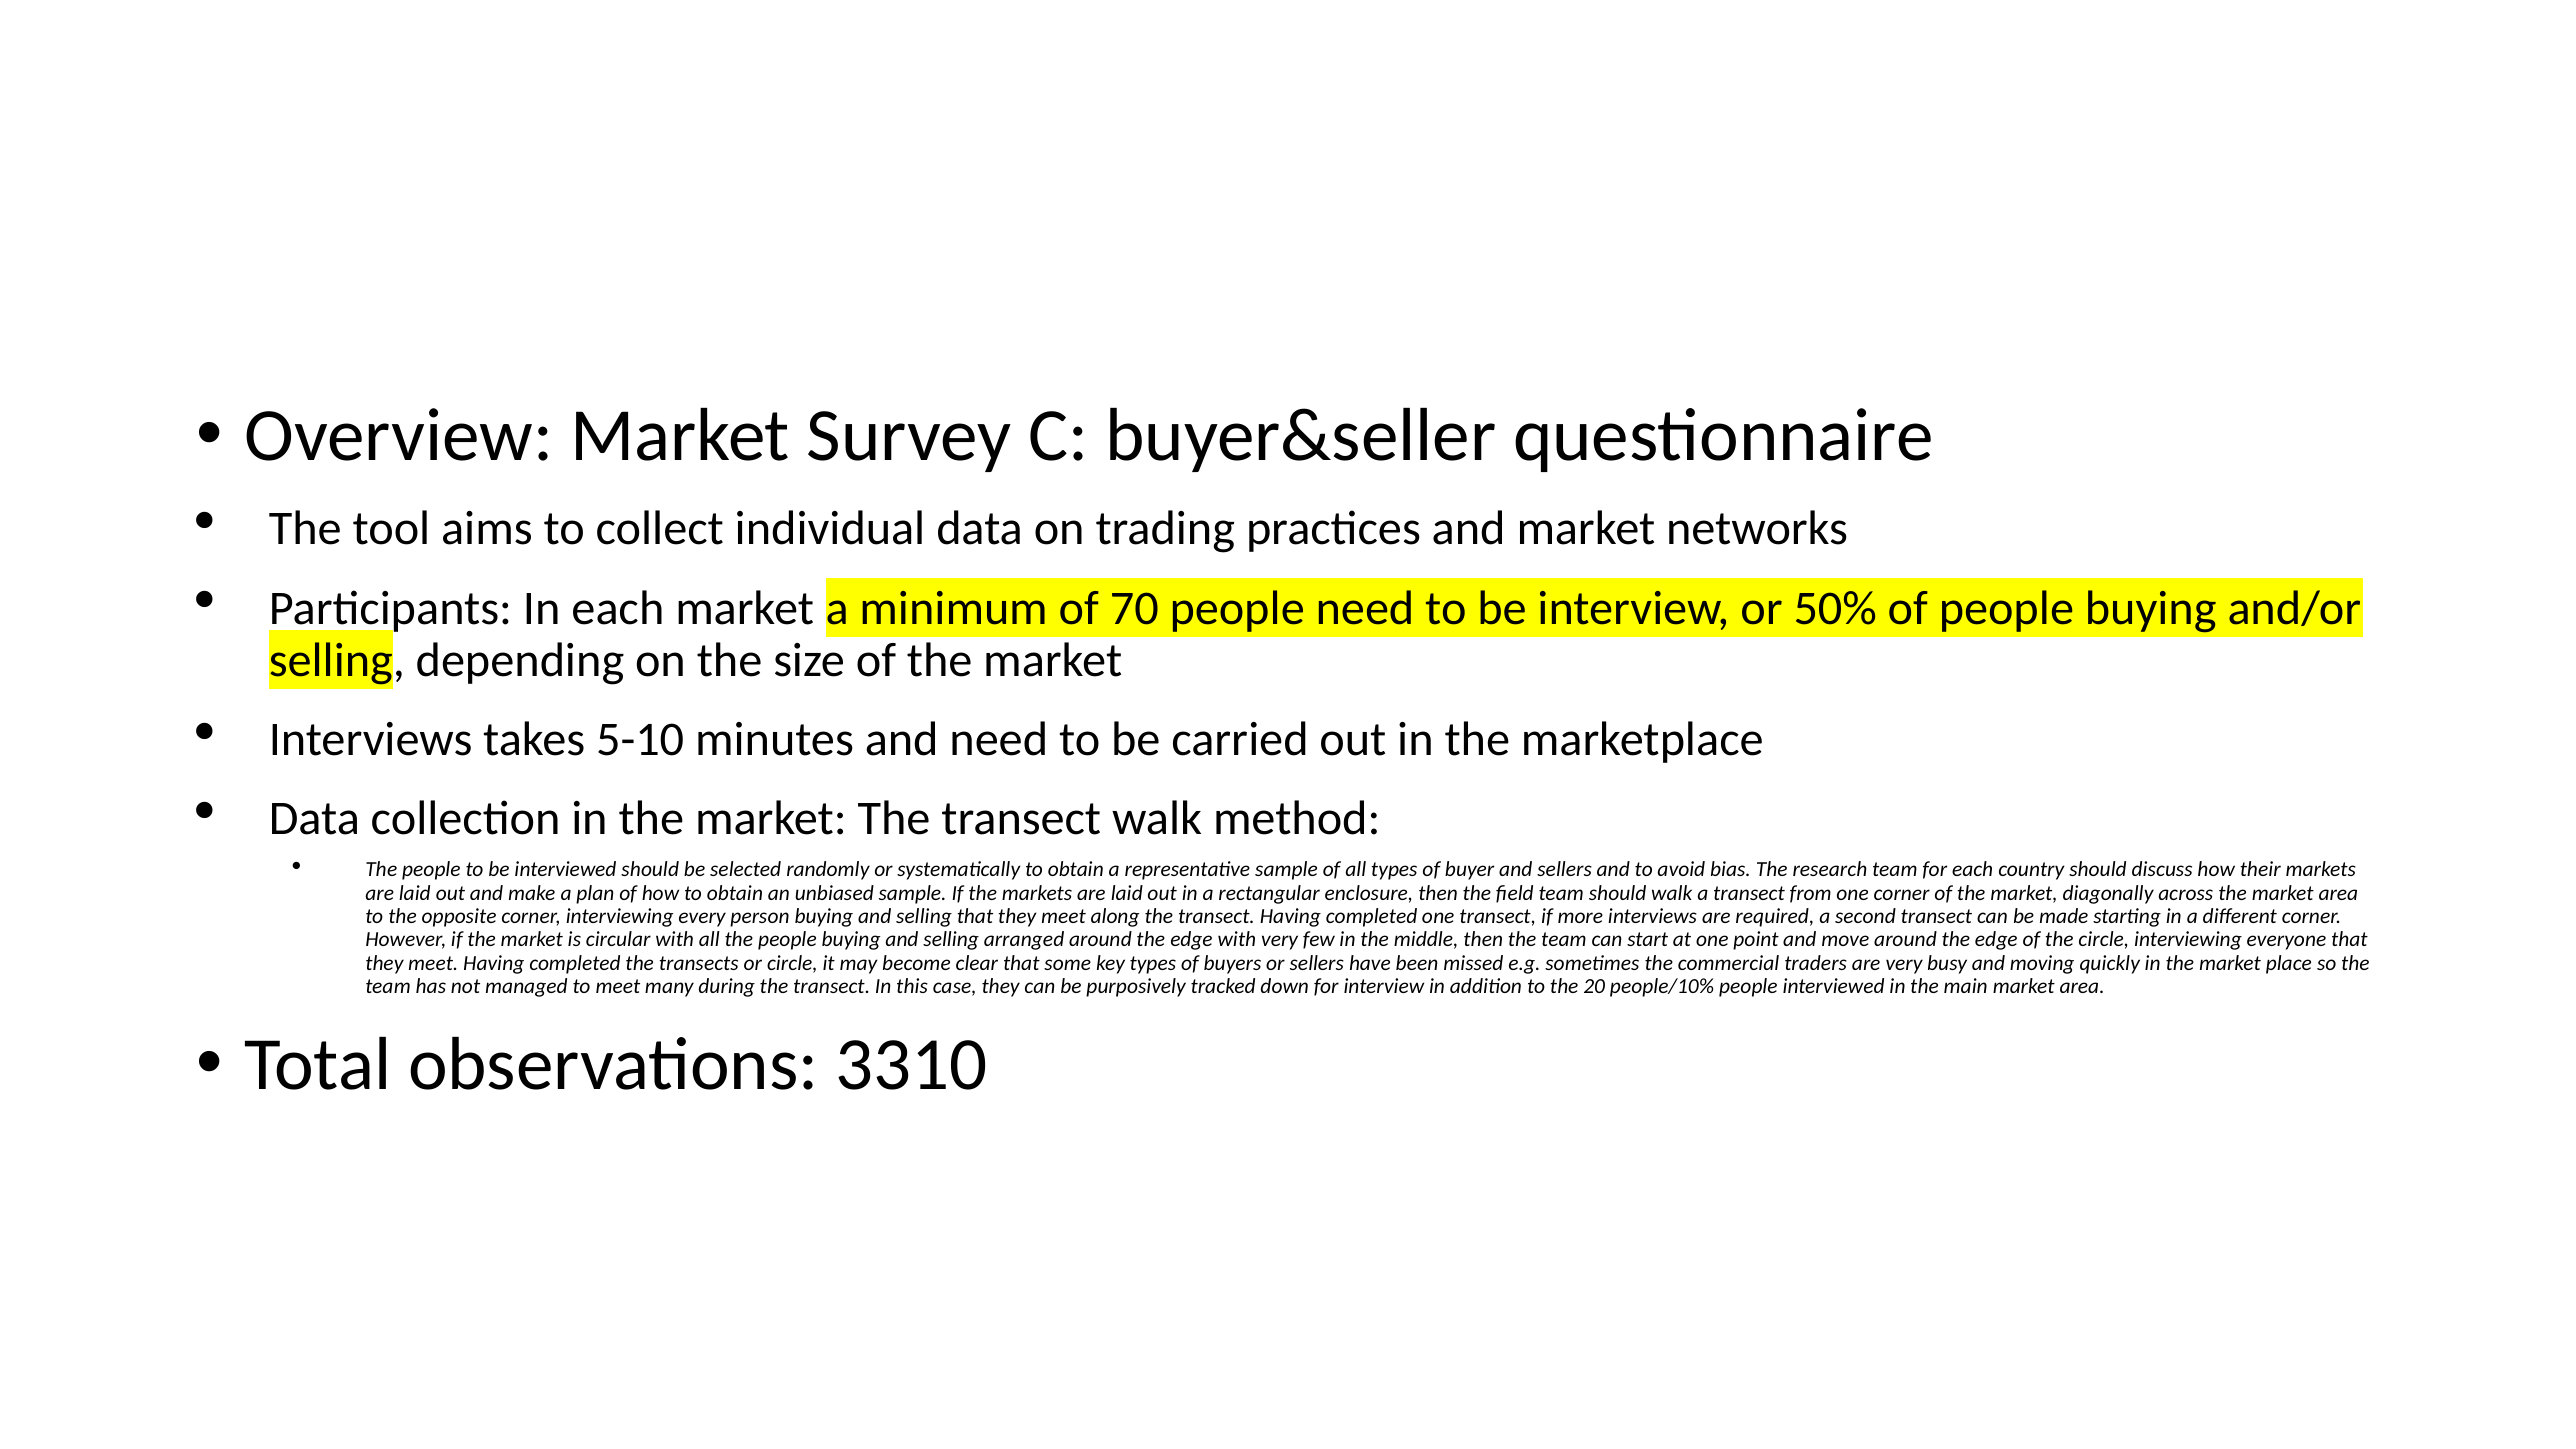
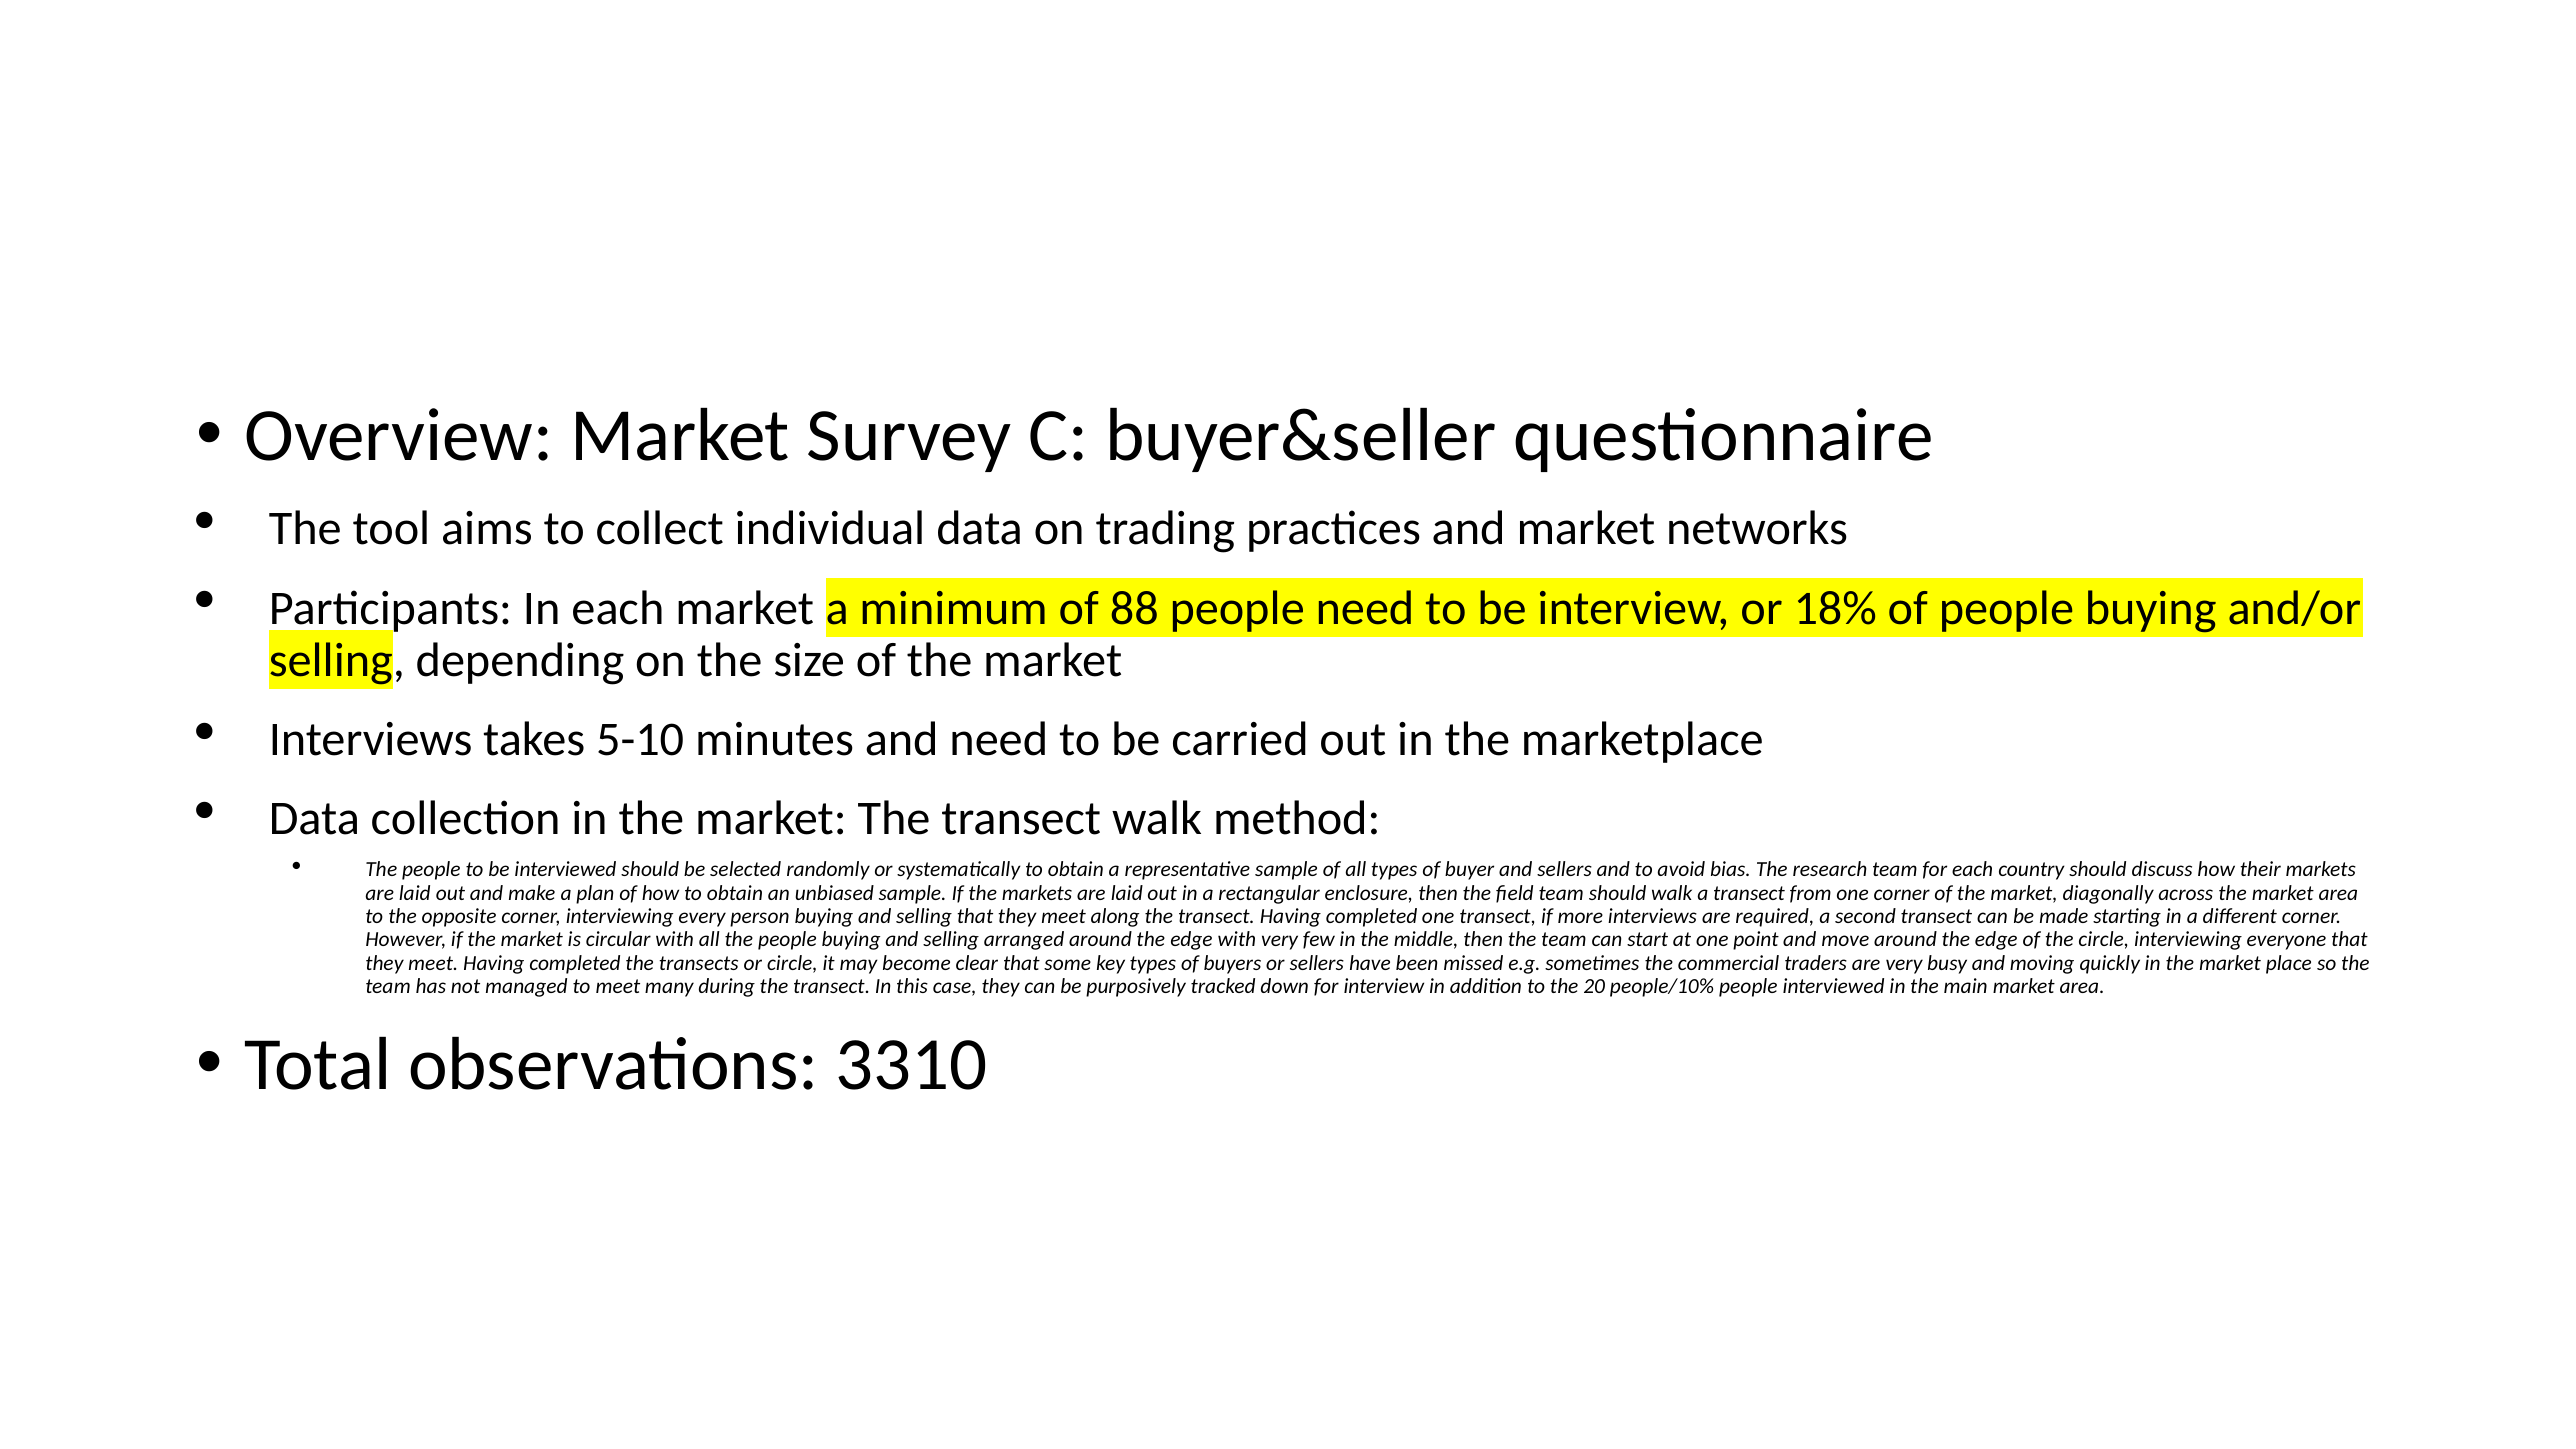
70: 70 -> 88
50%: 50% -> 18%
